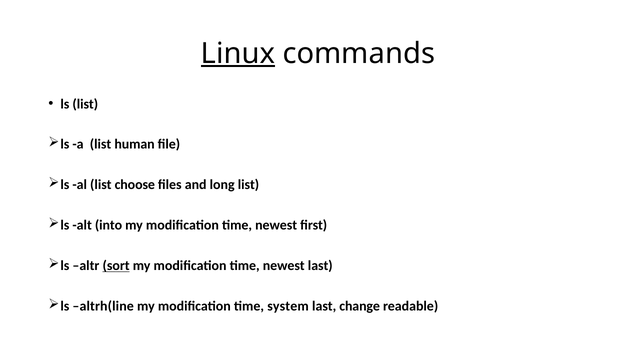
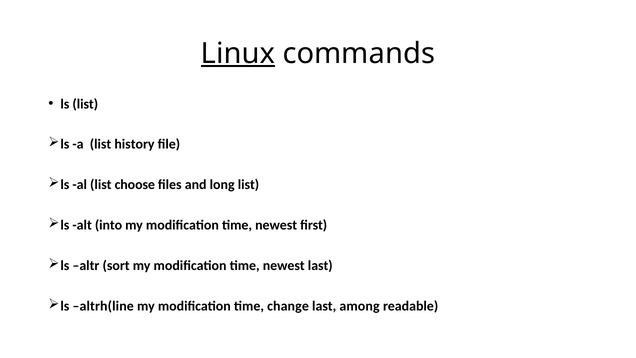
human: human -> history
sort underline: present -> none
system: system -> change
change: change -> among
